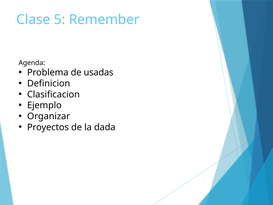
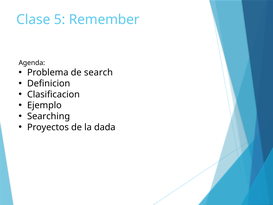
usadas: usadas -> search
Organizar: Organizar -> Searching
